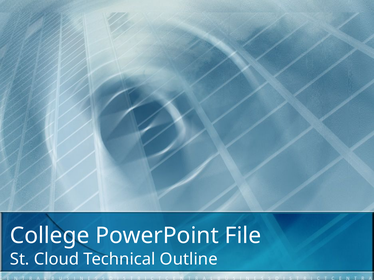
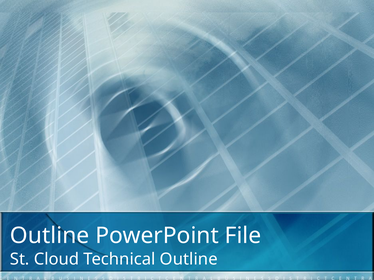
College at (50, 236): College -> Outline
